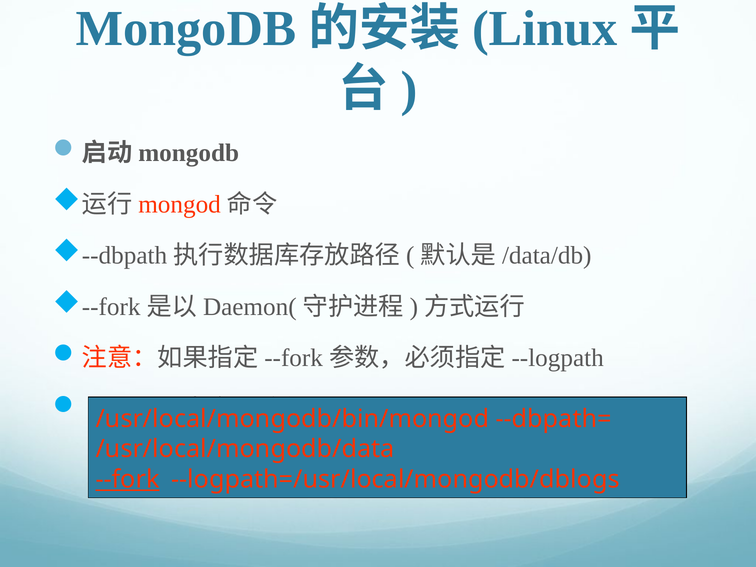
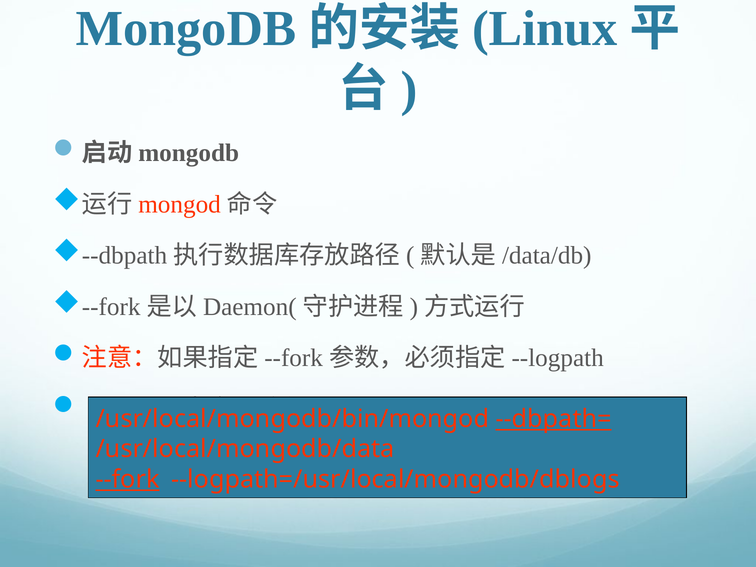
--dbpath= underline: none -> present
